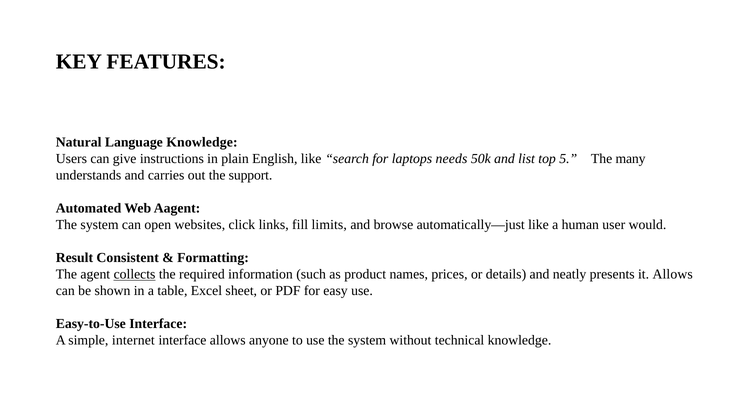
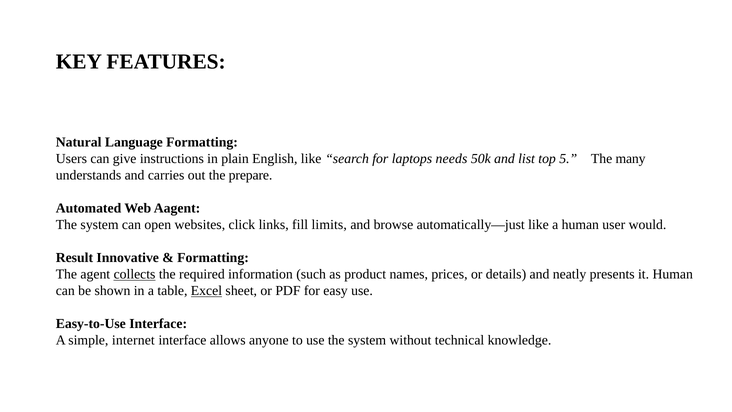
Language Knowledge: Knowledge -> Formatting
support: support -> prepare
Consistent: Consistent -> Innovative
it Allows: Allows -> Human
Excel underline: none -> present
